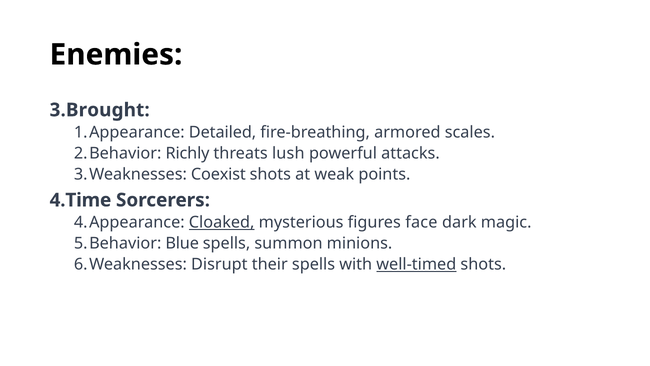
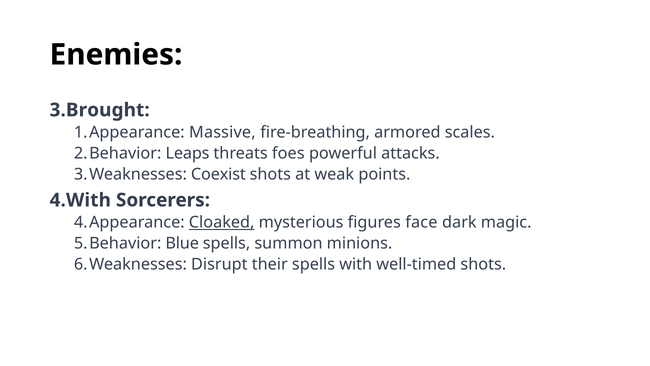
Detailed: Detailed -> Massive
Richly: Richly -> Leaps
lush: lush -> foes
4.Time: 4.Time -> 4.With
well-timed underline: present -> none
